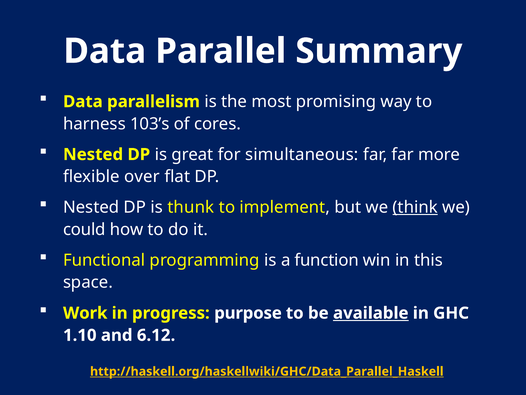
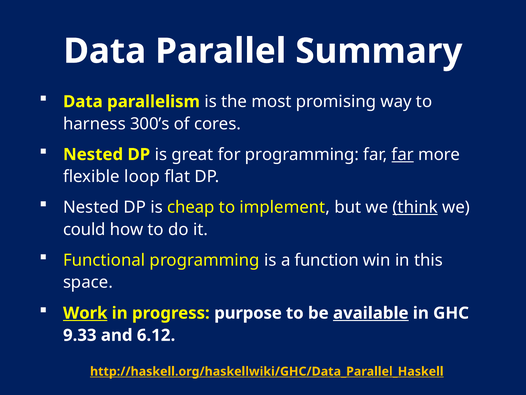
103’s: 103’s -> 300’s
for simultaneous: simultaneous -> programming
far at (403, 154) underline: none -> present
over: over -> loop
thunk: thunk -> cheap
Work underline: none -> present
1.10: 1.10 -> 9.33
